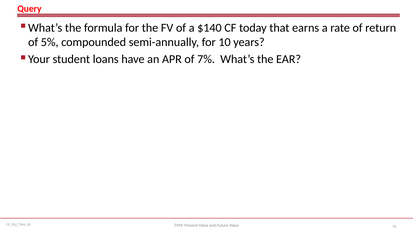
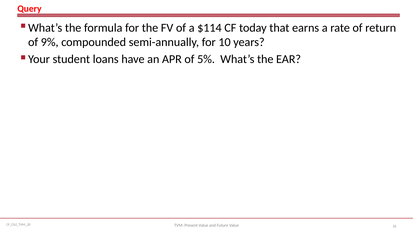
$140: $140 -> $114
5%: 5% -> 9%
7%: 7% -> 5%
